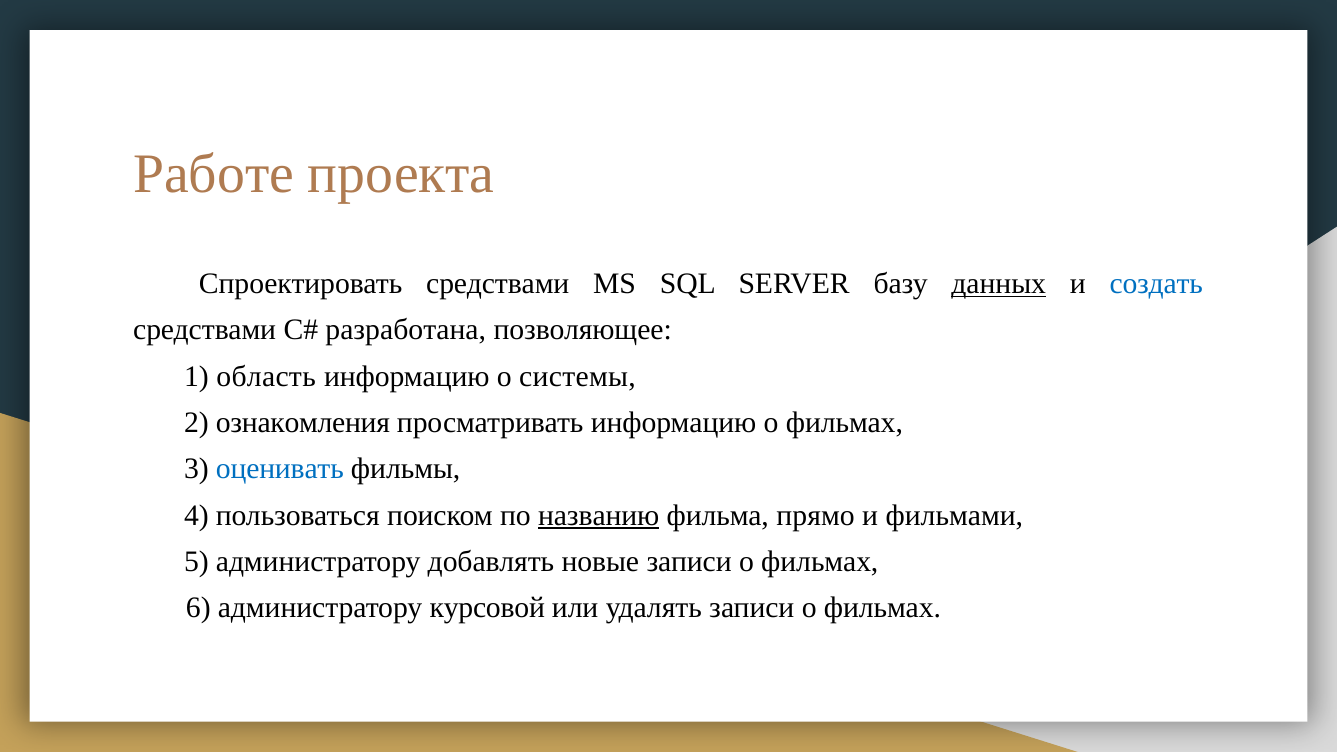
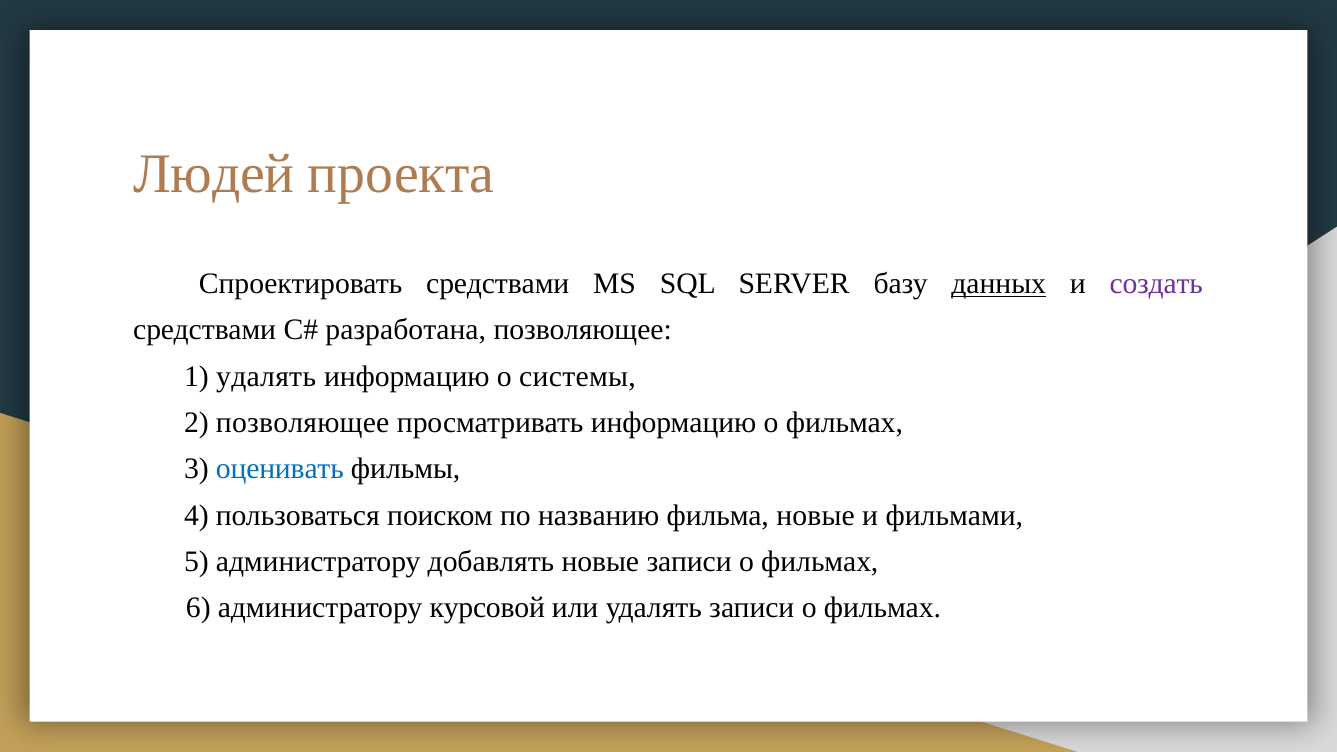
Работе: Работе -> Людей
создать colour: blue -> purple
область at (266, 376): область -> удалять
ознакомления at (303, 423): ознакомления -> позволяющее
названию underline: present -> none
фильма прямо: прямо -> новые
